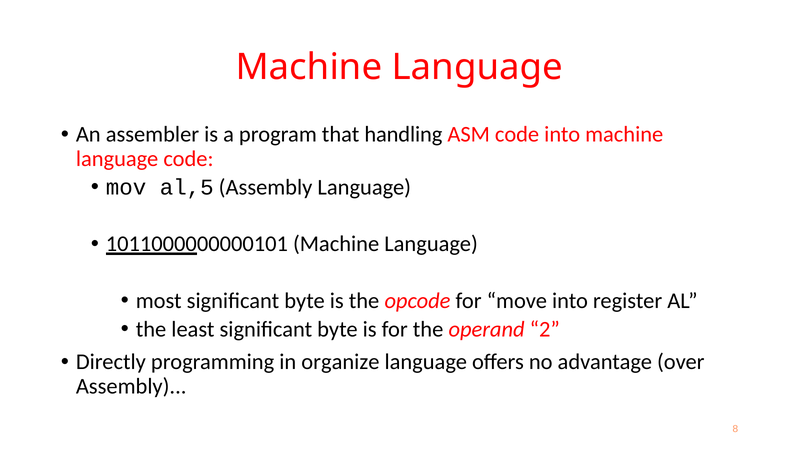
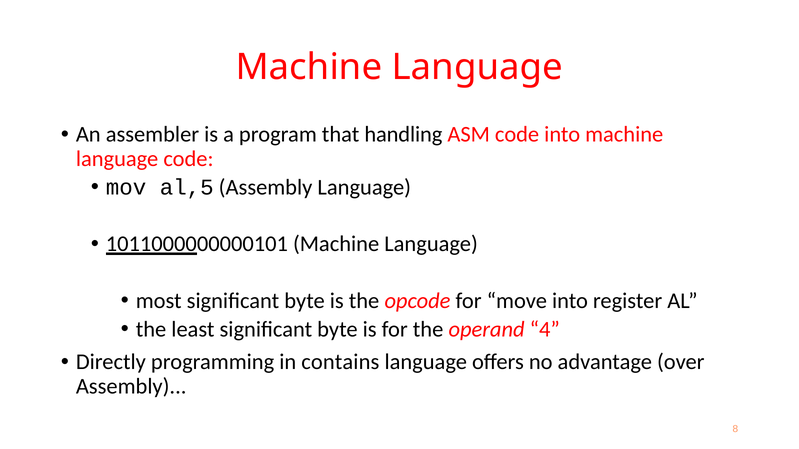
2: 2 -> 4
organize: organize -> contains
